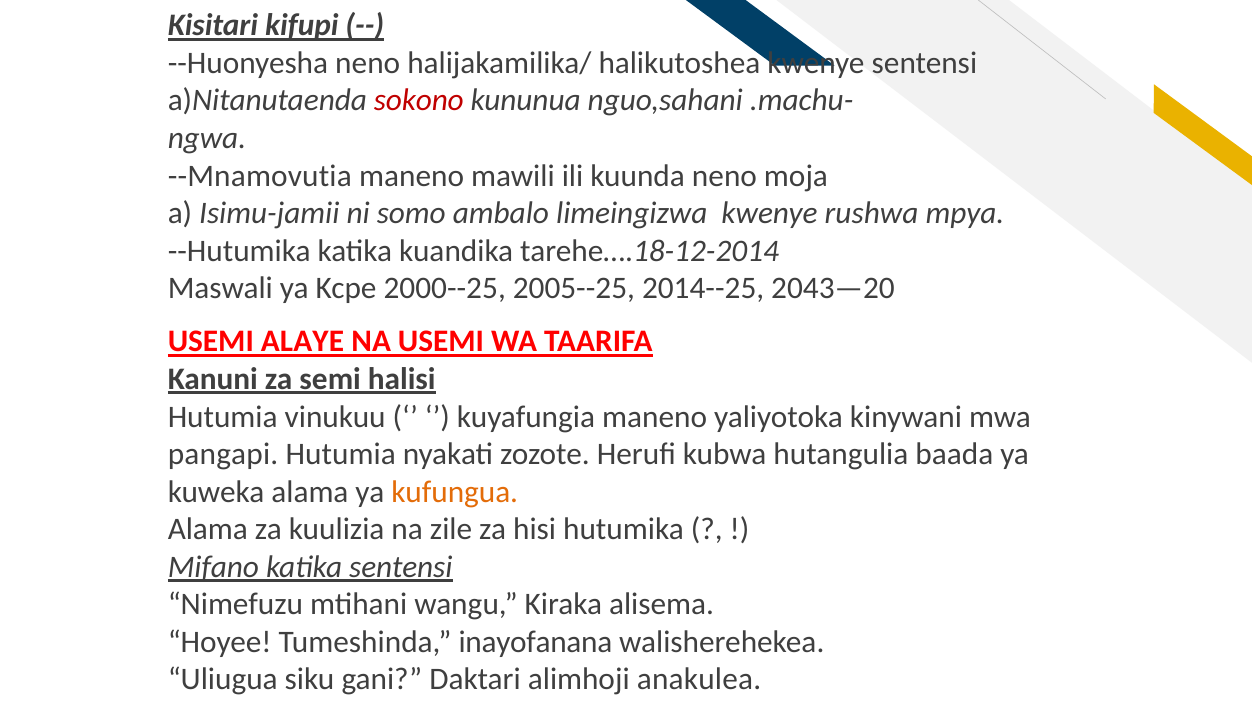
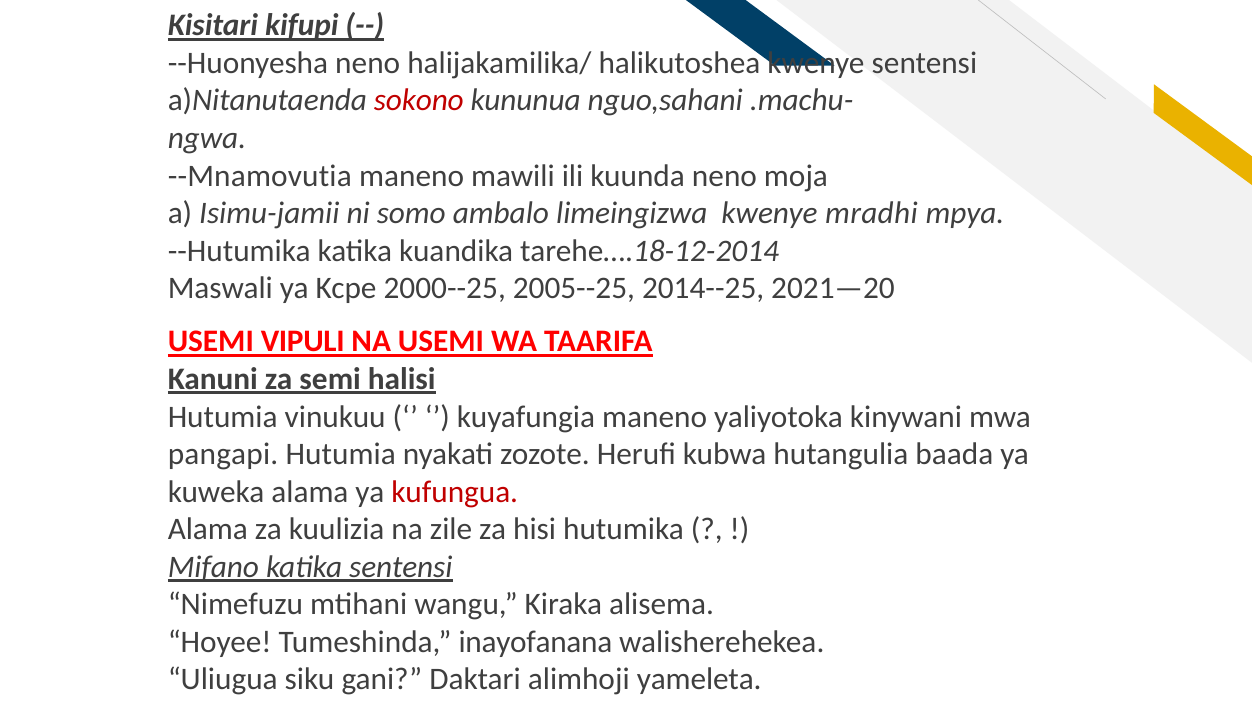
rushwa: rushwa -> mradhi
2043—20: 2043—20 -> 2021—20
ALAYE: ALAYE -> VIPULI
kufungua colour: orange -> red
anakulea: anakulea -> yameleta
